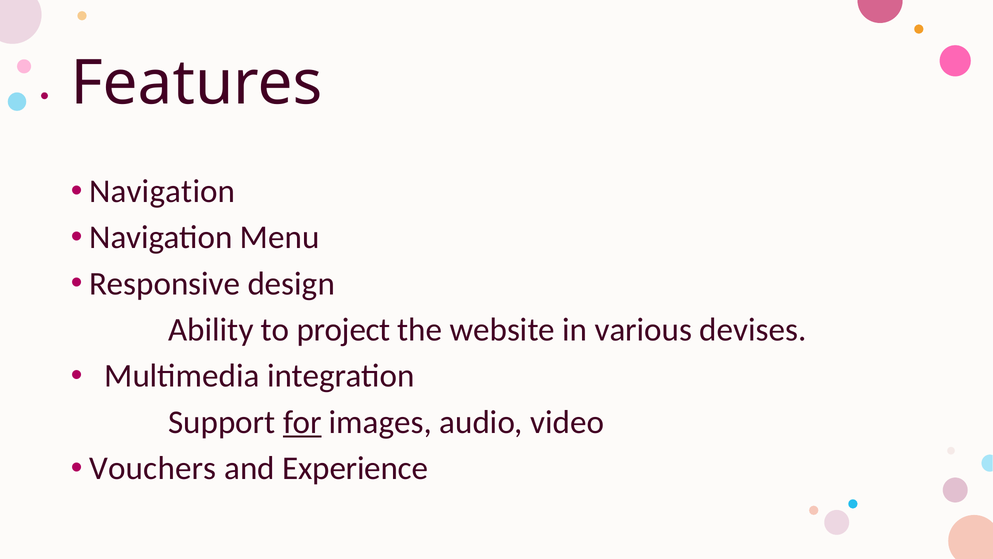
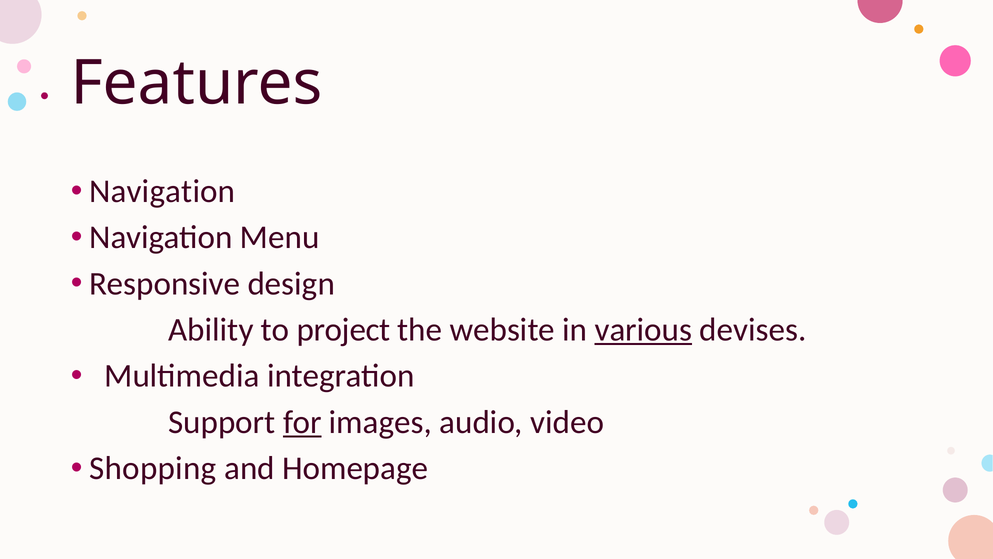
various underline: none -> present
Vouchers: Vouchers -> Shopping
Experience: Experience -> Homepage
